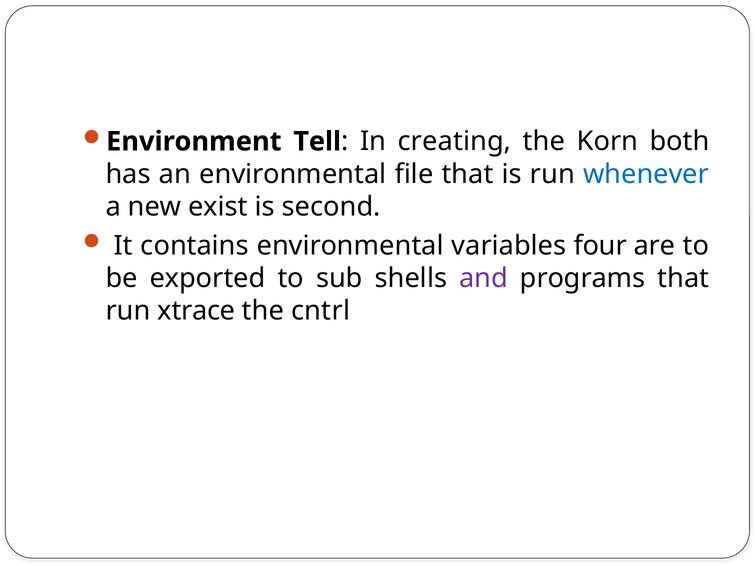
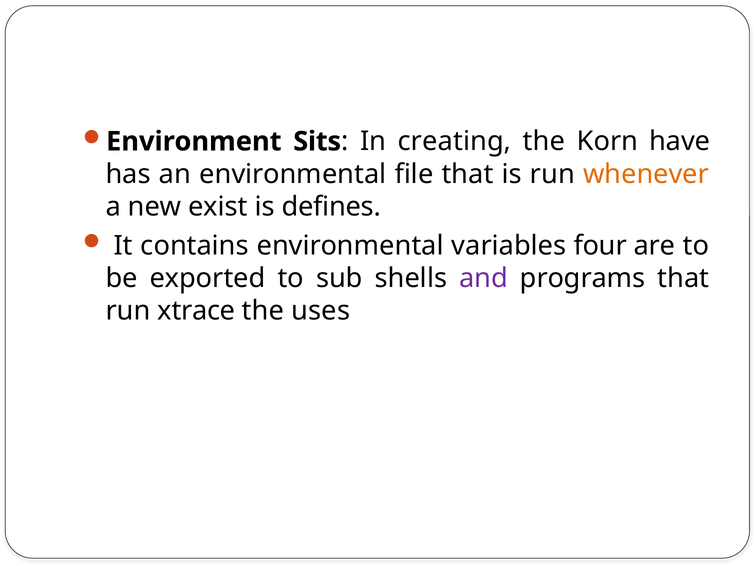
Tell: Tell -> Sits
both: both -> have
whenever colour: blue -> orange
second: second -> defines
cntrl: cntrl -> uses
